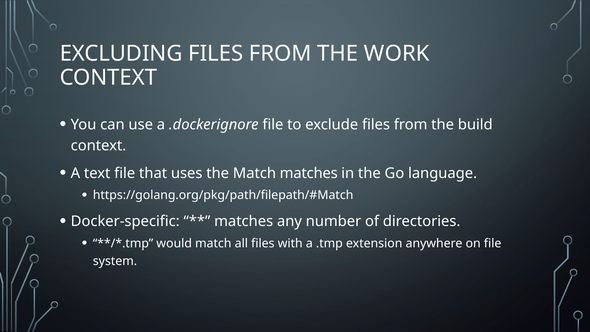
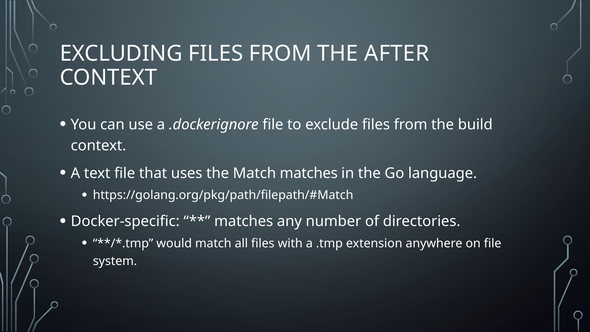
WORK: WORK -> AFTER
